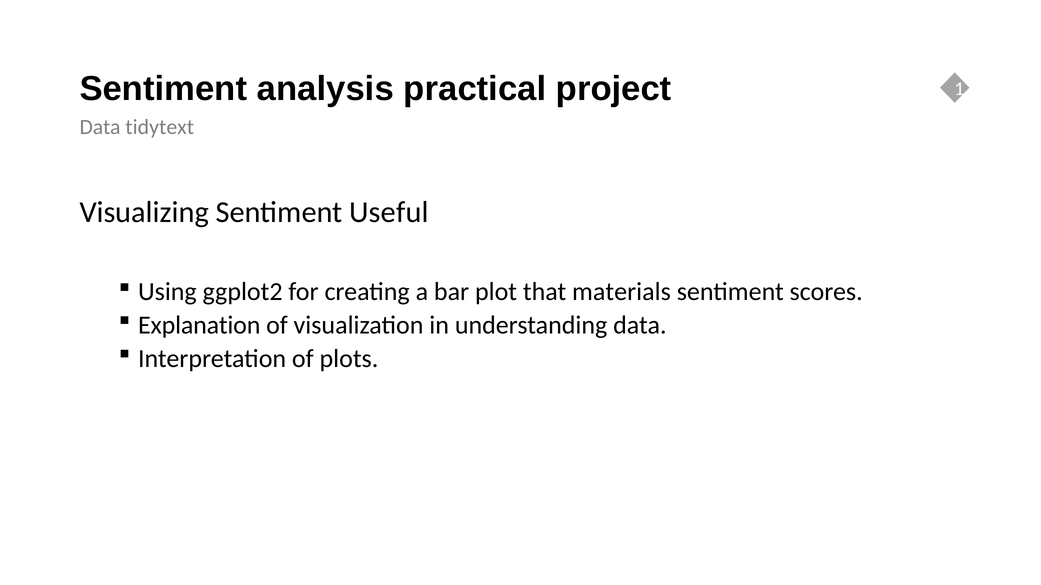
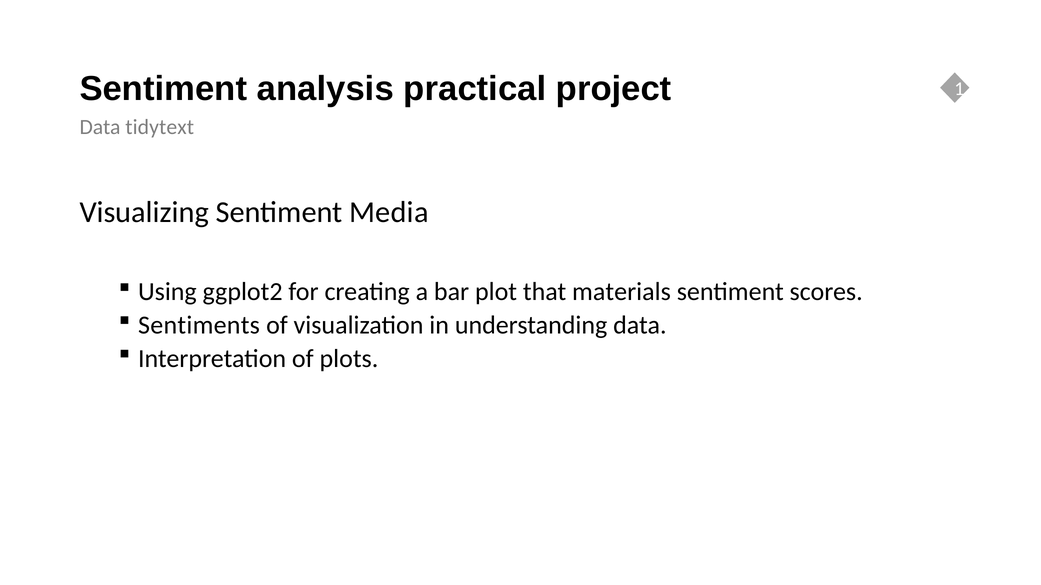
Useful: Useful -> Media
Explanation: Explanation -> Sentiments
